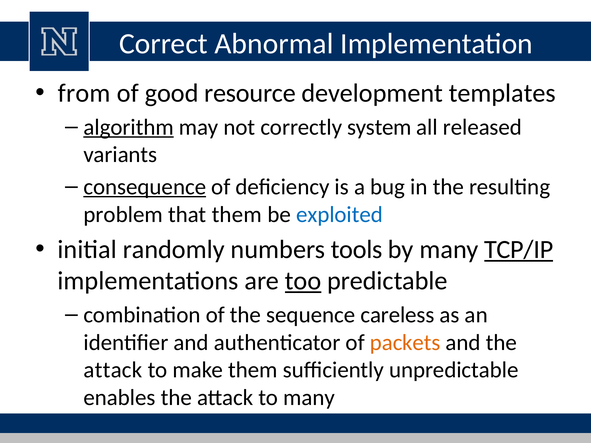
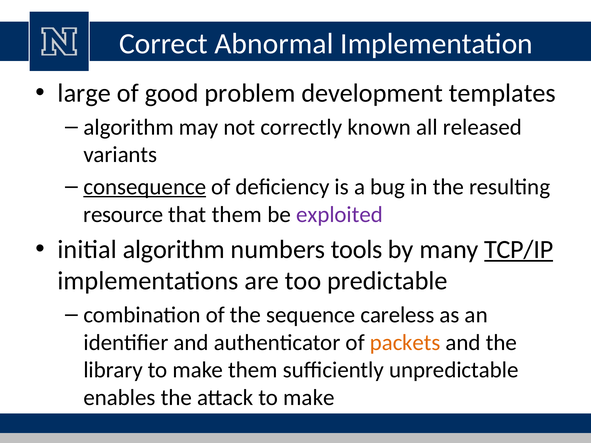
from: from -> large
resource: resource -> problem
algorithm at (129, 127) underline: present -> none
system: system -> known
problem: problem -> resource
exploited colour: blue -> purple
initial randomly: randomly -> algorithm
too underline: present -> none
attack at (113, 370): attack -> library
attack to many: many -> make
